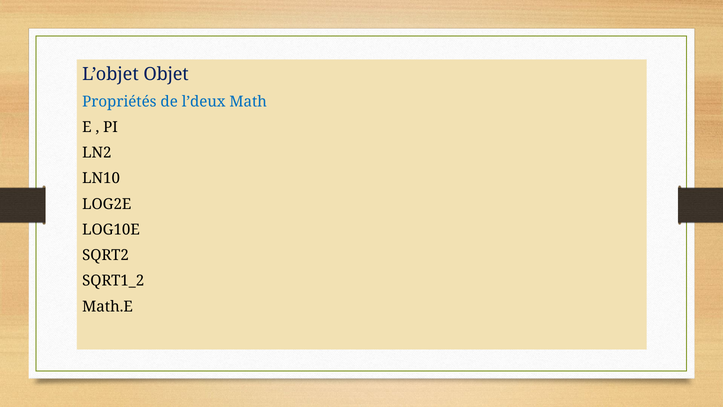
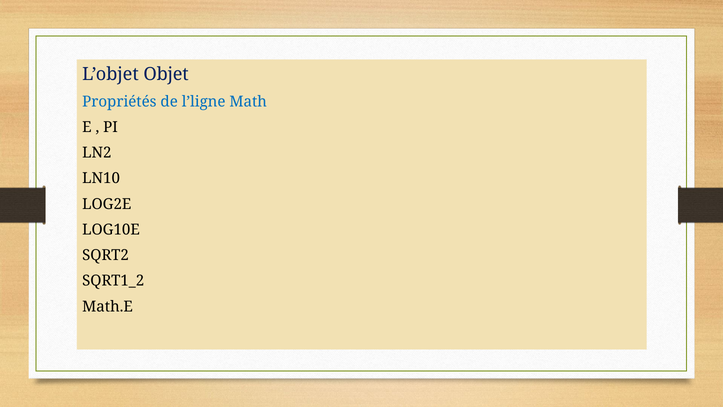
l’deux: l’deux -> l’ligne
